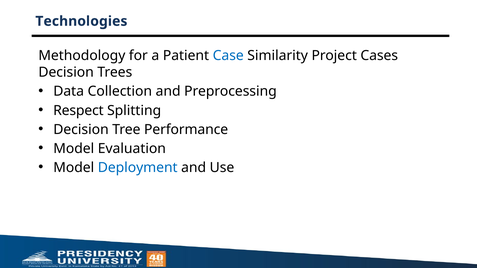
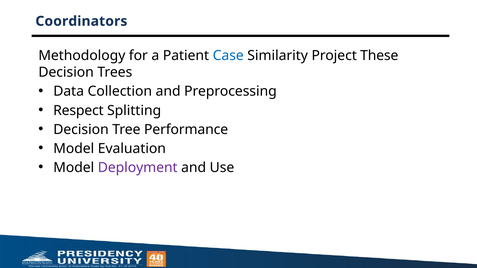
Technologies: Technologies -> Coordinators
Cases: Cases -> These
Deployment colour: blue -> purple
